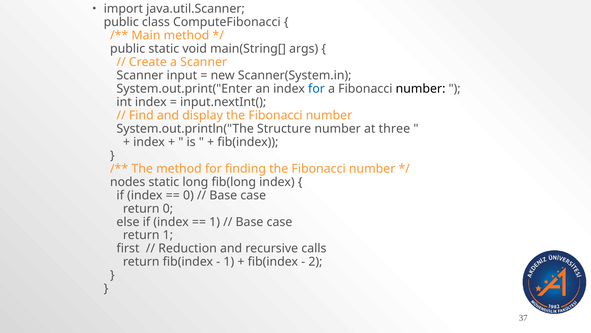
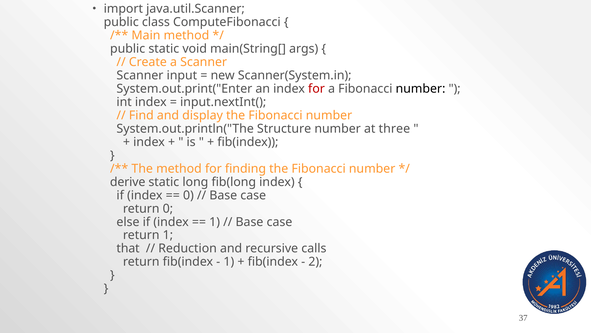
for at (316, 89) colour: blue -> red
nodes: nodes -> derive
first: first -> that
